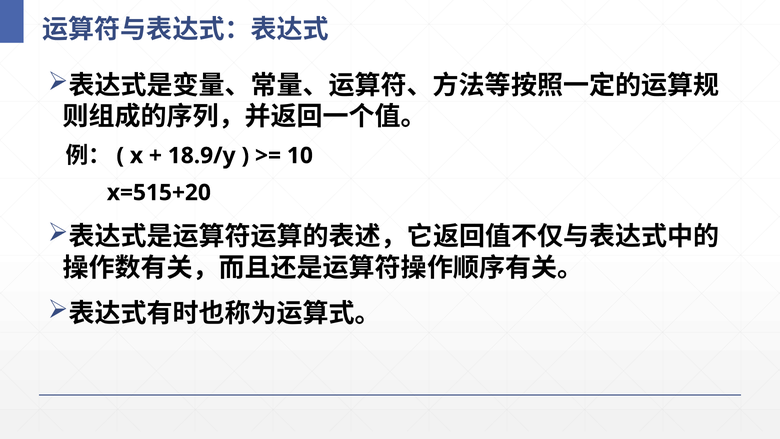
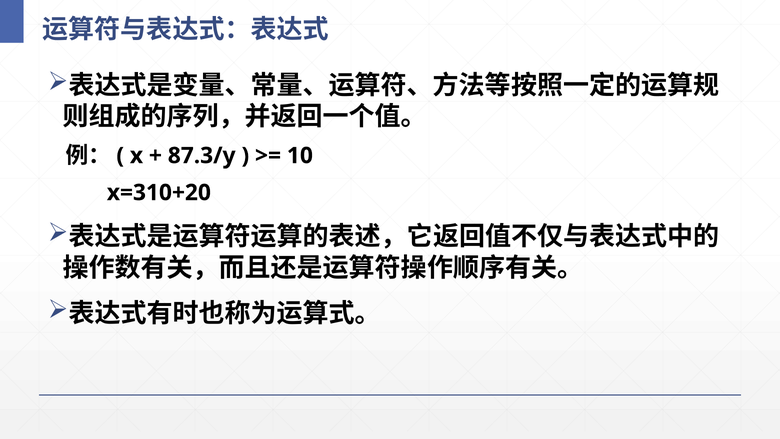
18.9/y: 18.9/y -> 87.3/y
x=515+20: x=515+20 -> x=310+20
